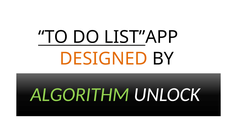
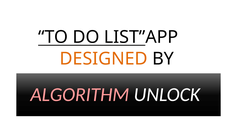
ALGORITHM colour: light green -> pink
